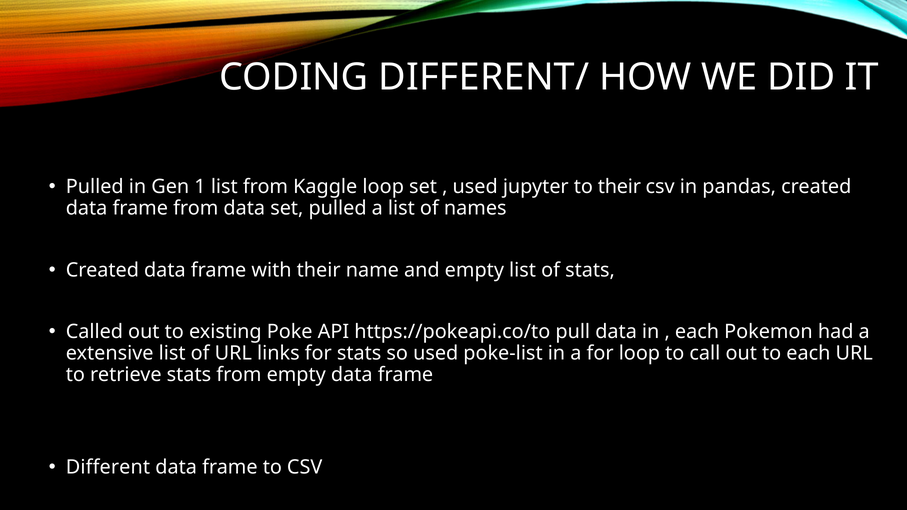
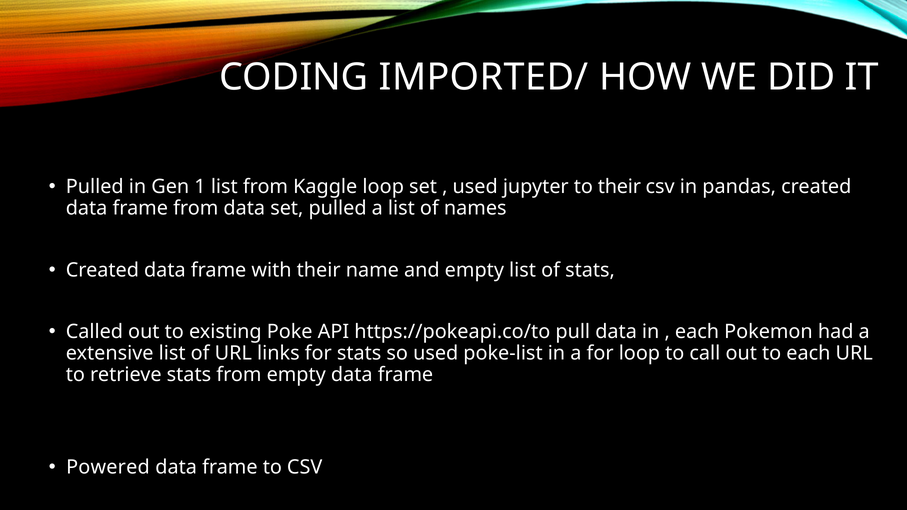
DIFFERENT/: DIFFERENT/ -> IMPORTED/
Different: Different -> Powered
